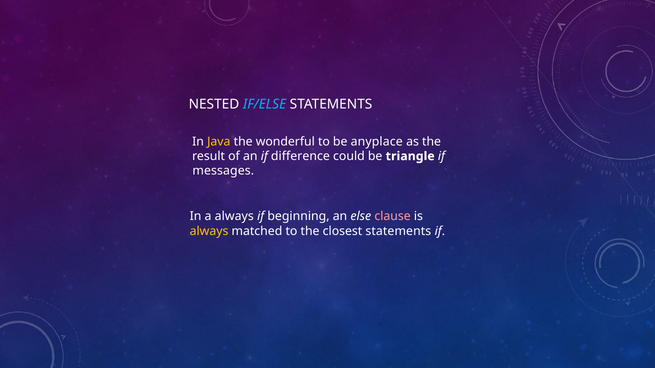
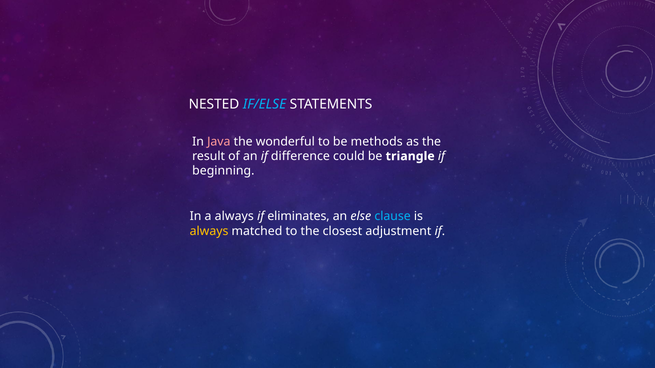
Java colour: yellow -> pink
anyplace: anyplace -> methods
messages: messages -> beginning
beginning: beginning -> eliminates
clause colour: pink -> light blue
closest statements: statements -> adjustment
